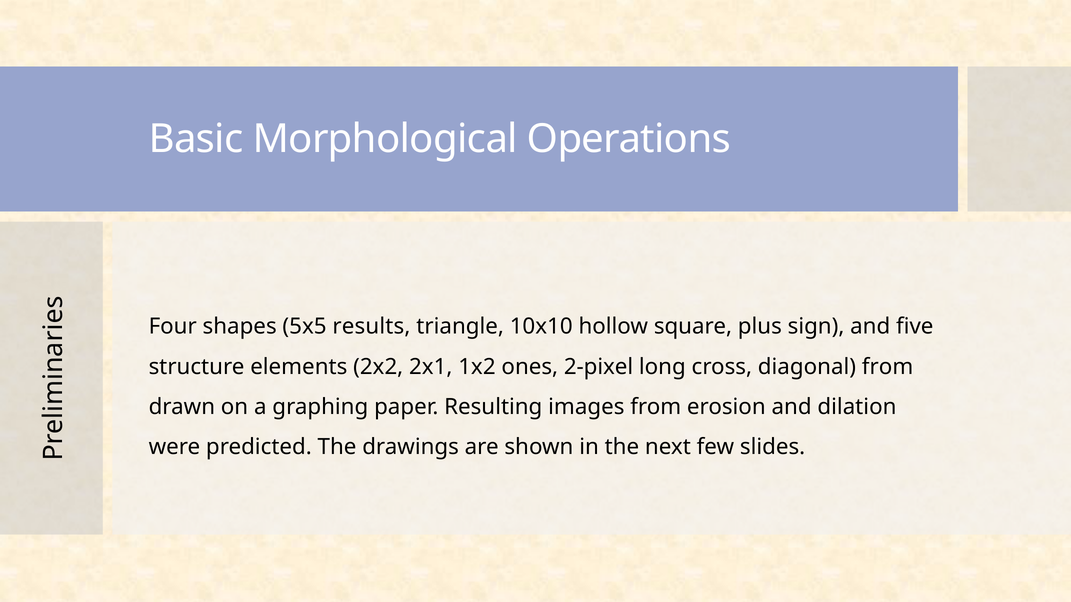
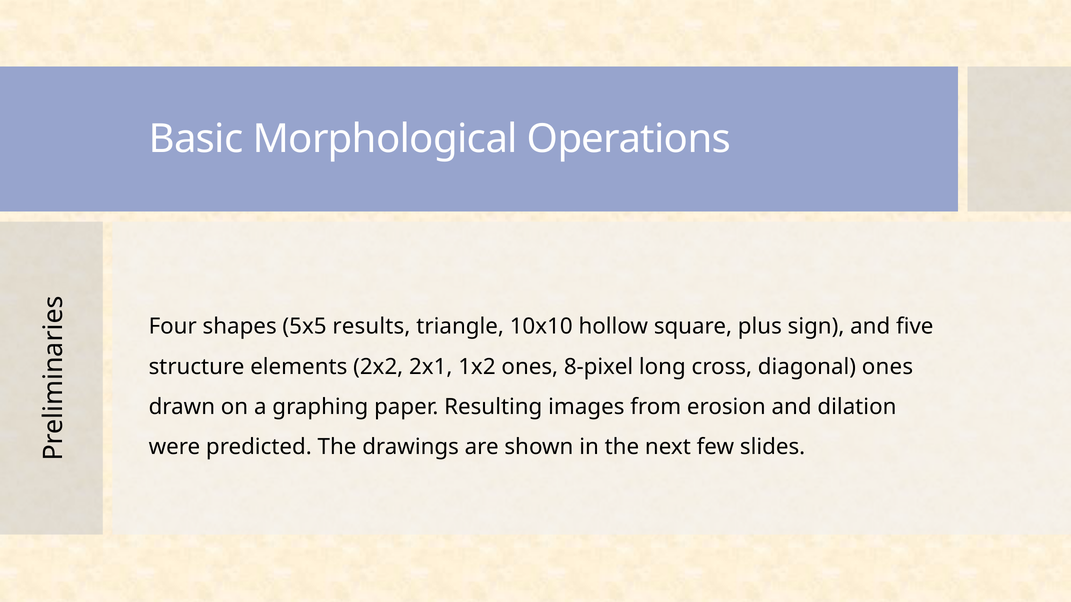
2-pixel: 2-pixel -> 8-pixel
diagonal from: from -> ones
